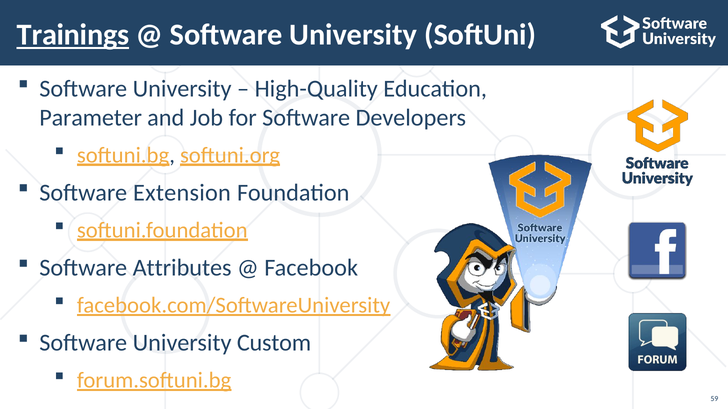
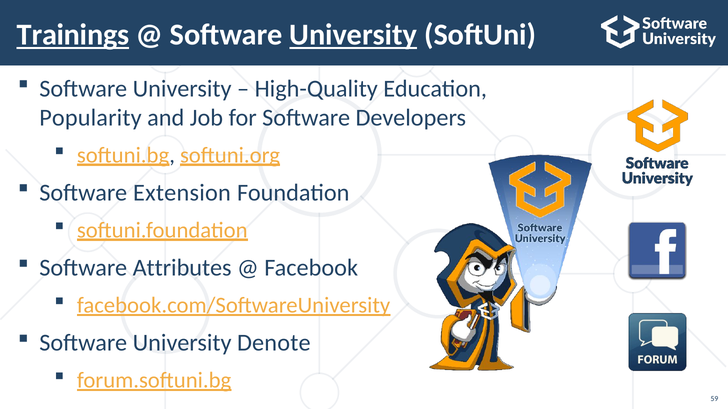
University at (353, 35) underline: none -> present
Parameter: Parameter -> Popularity
Custom: Custom -> Denote
